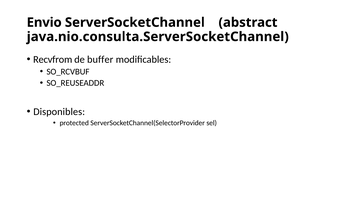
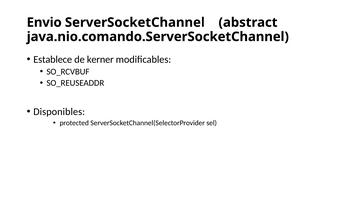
java.nio.consulta.ServerSocketChannel: java.nio.consulta.ServerSocketChannel -> java.nio.comando.ServerSocketChannel
Recvfrom: Recvfrom -> Establece
buffer: buffer -> kerner
